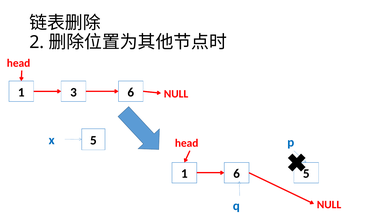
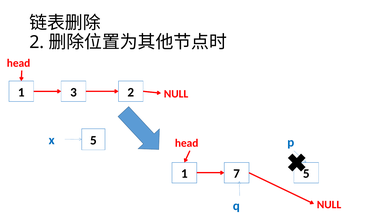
3 6: 6 -> 2
1 6: 6 -> 7
